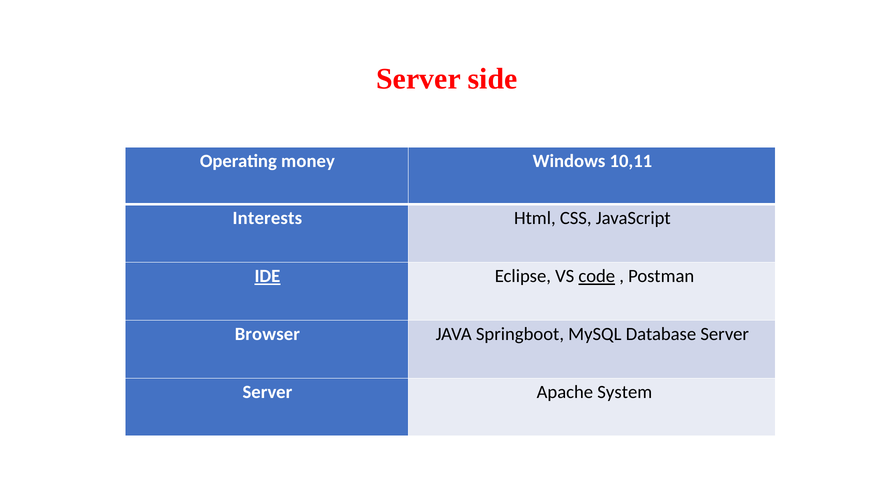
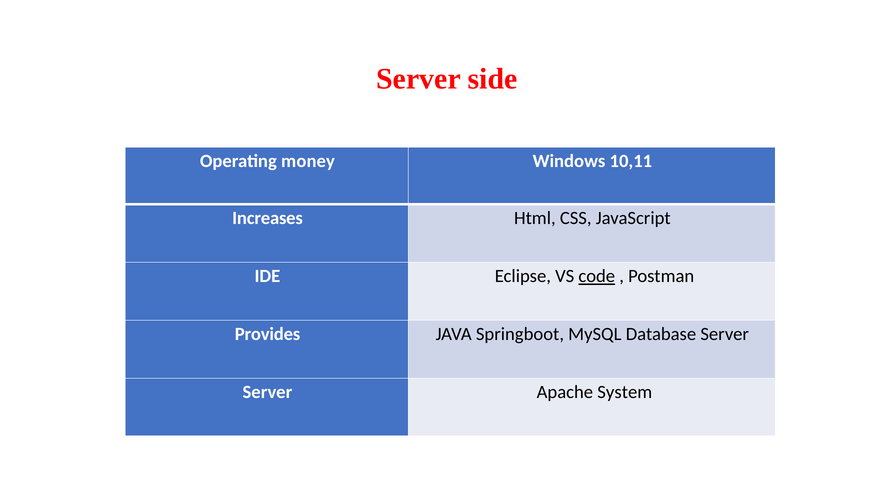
Interests: Interests -> Increases
IDE underline: present -> none
Browser: Browser -> Provides
